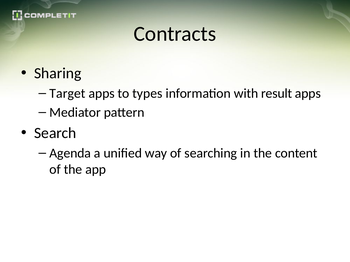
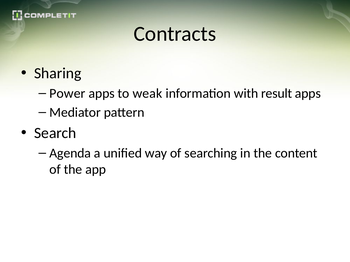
Target: Target -> Power
types: types -> weak
